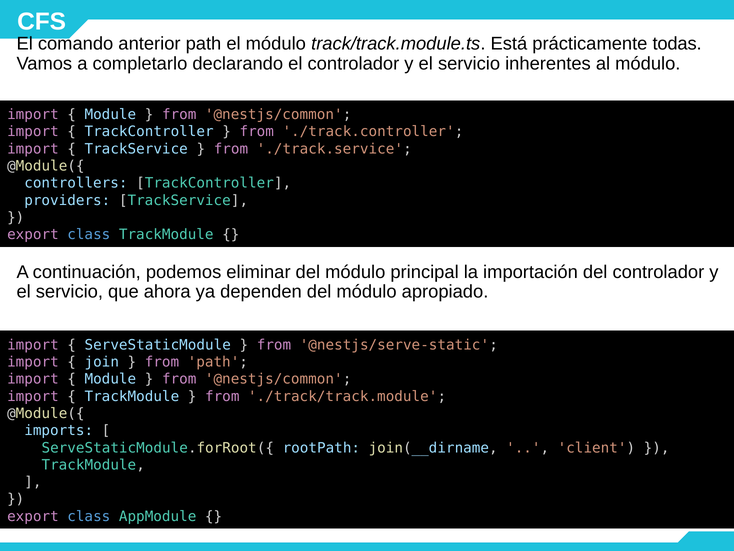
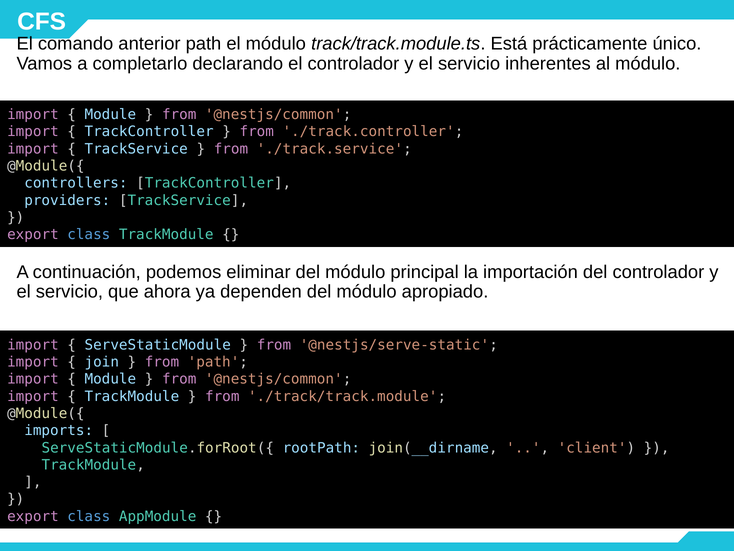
todas: todas -> único
